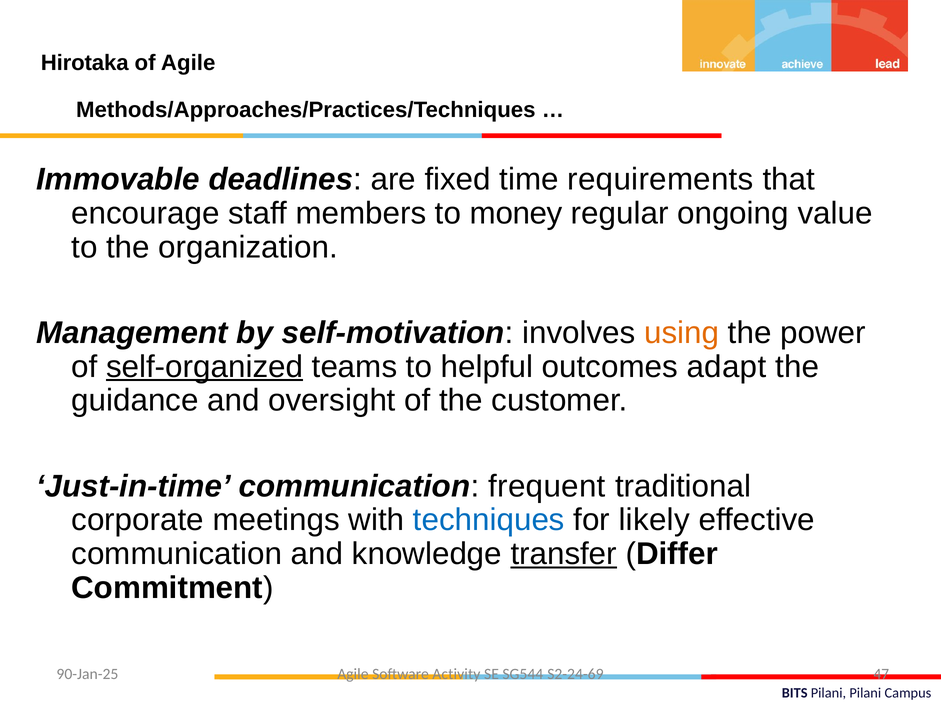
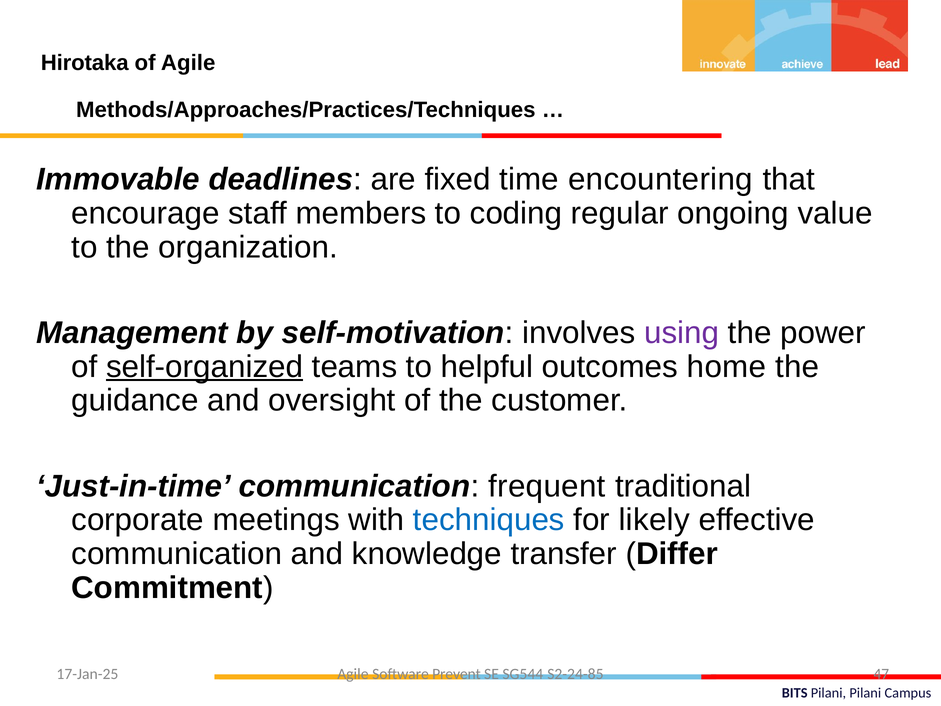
requirements: requirements -> encountering
money: money -> coding
using colour: orange -> purple
adapt: adapt -> home
transfer underline: present -> none
90-Jan-25: 90-Jan-25 -> 17-Jan-25
Activity: Activity -> Prevent
S2-24-69: S2-24-69 -> S2-24-85
